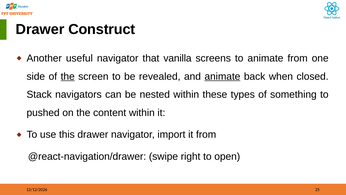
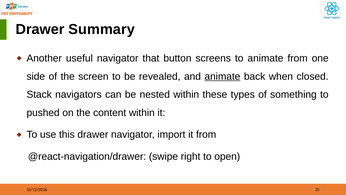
Construct: Construct -> Summary
vanilla: vanilla -> button
the at (68, 76) underline: present -> none
